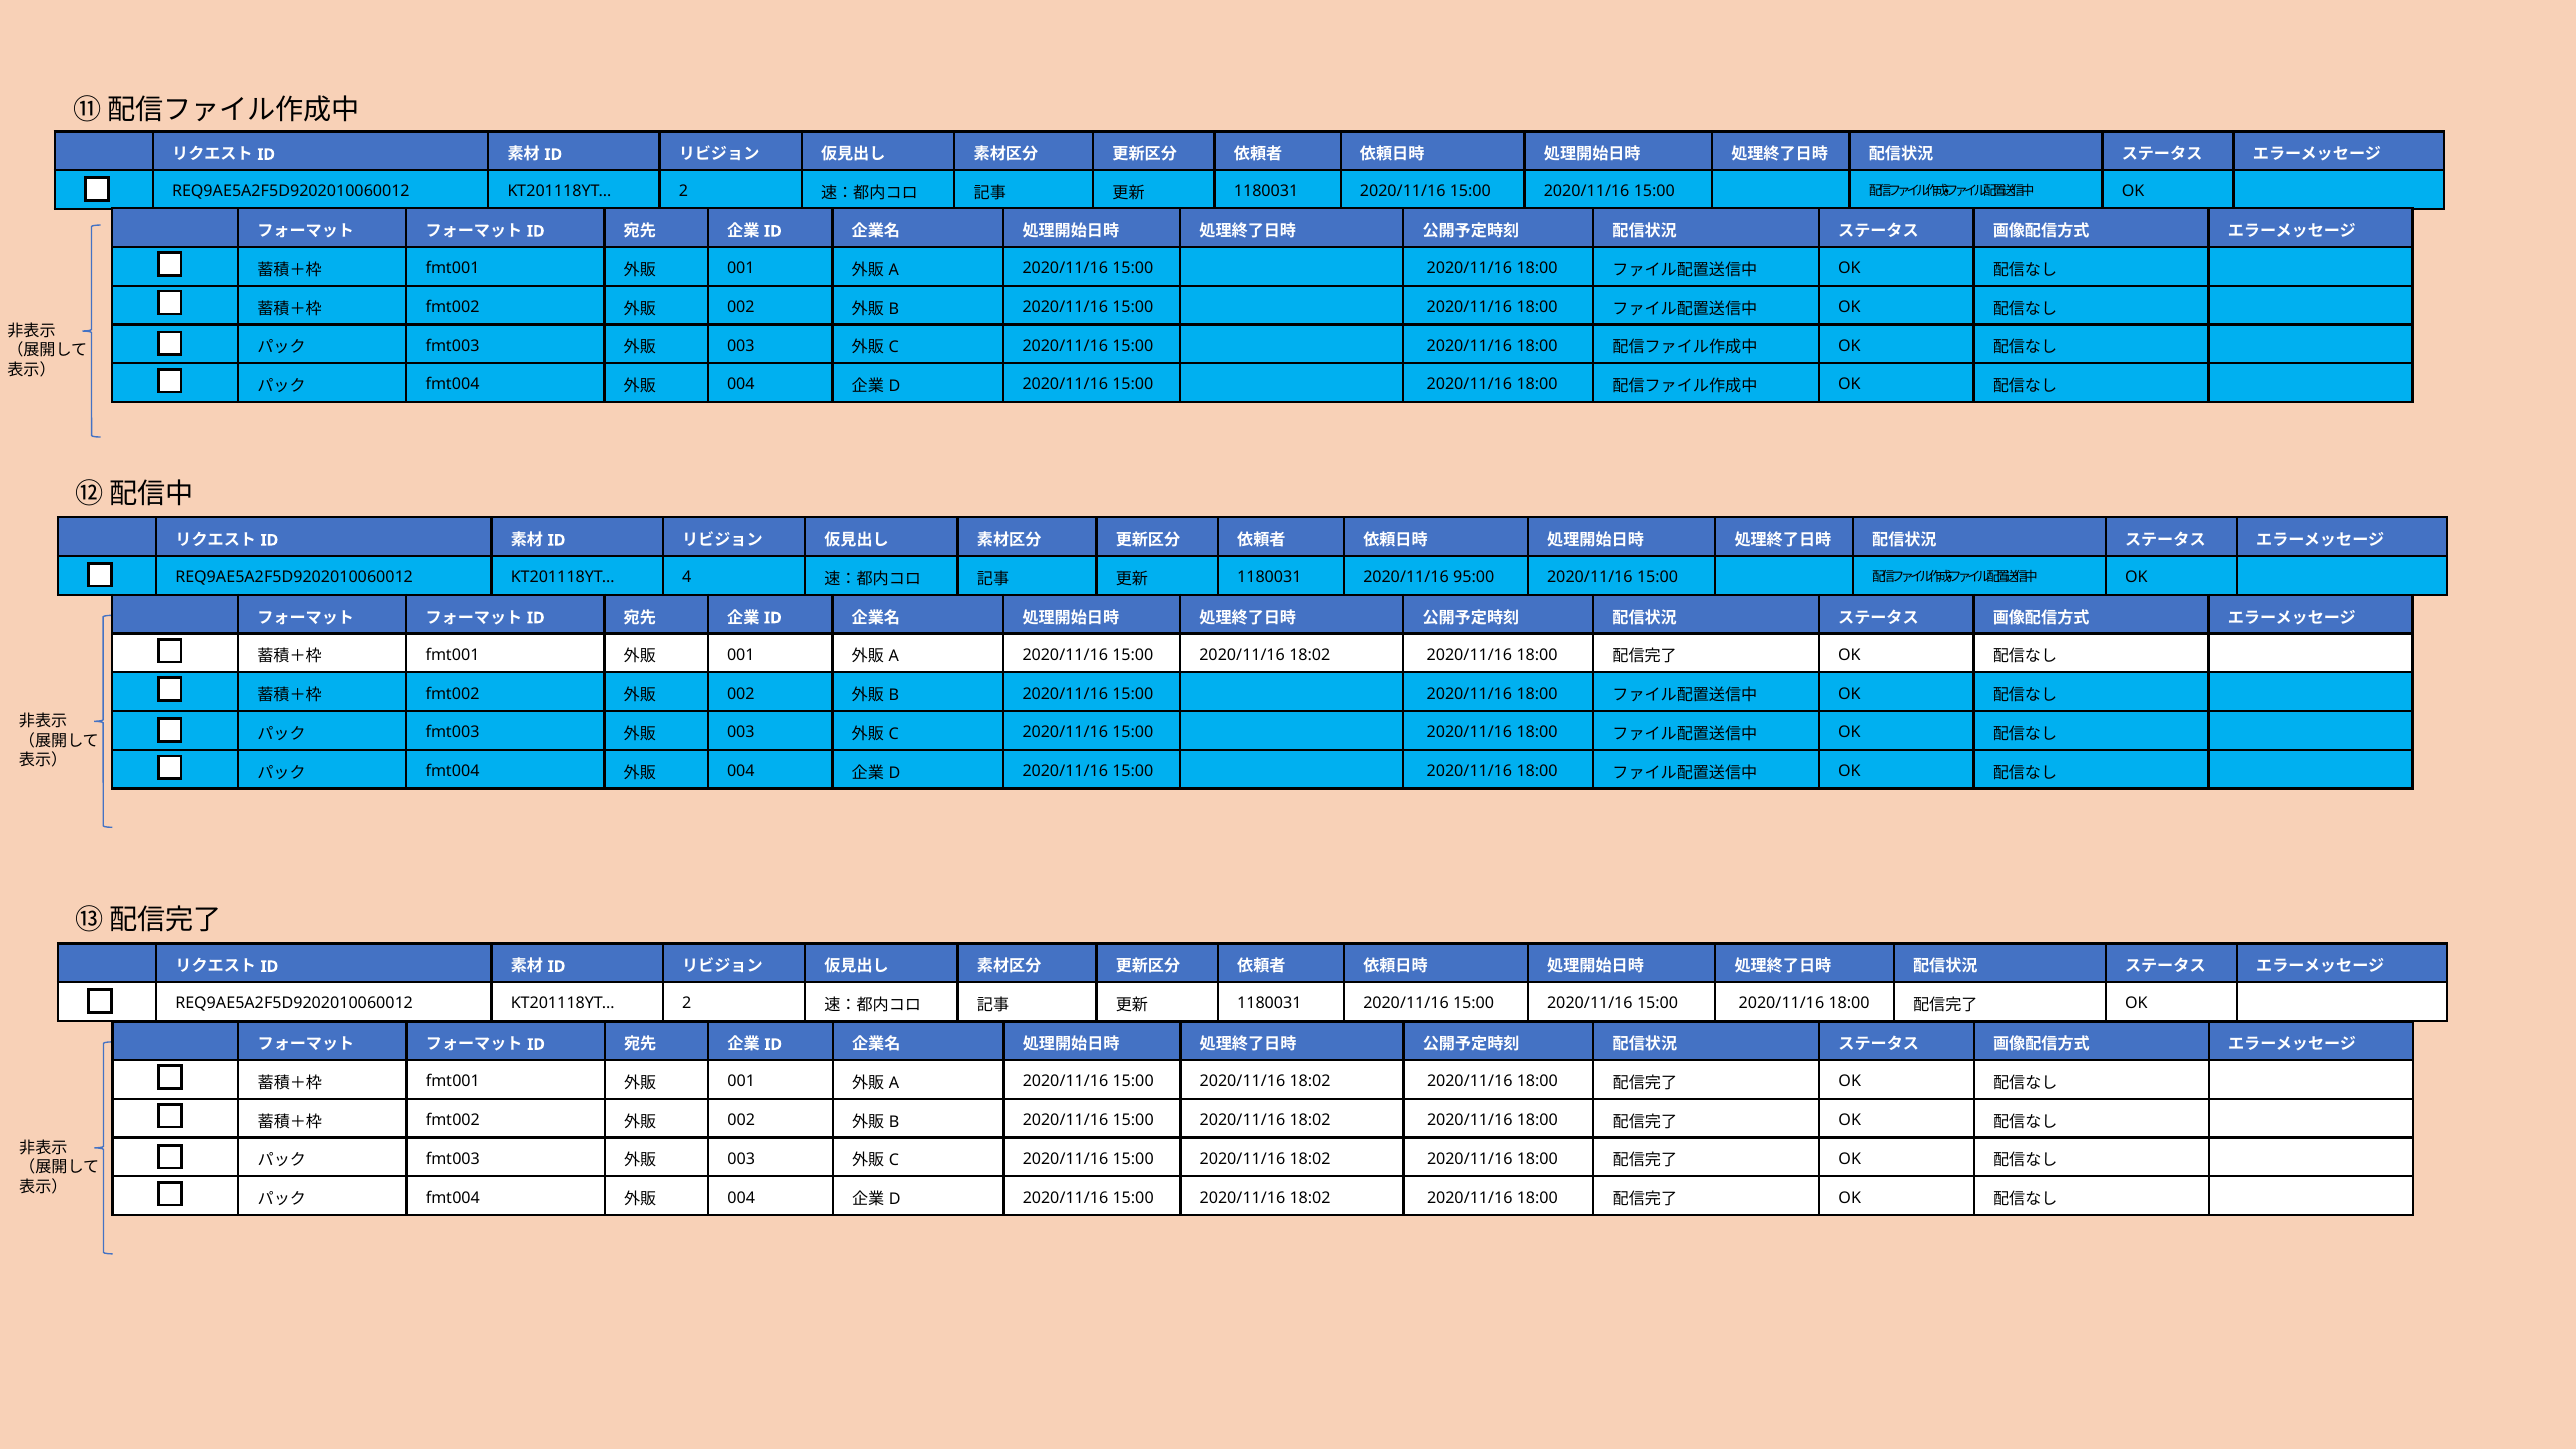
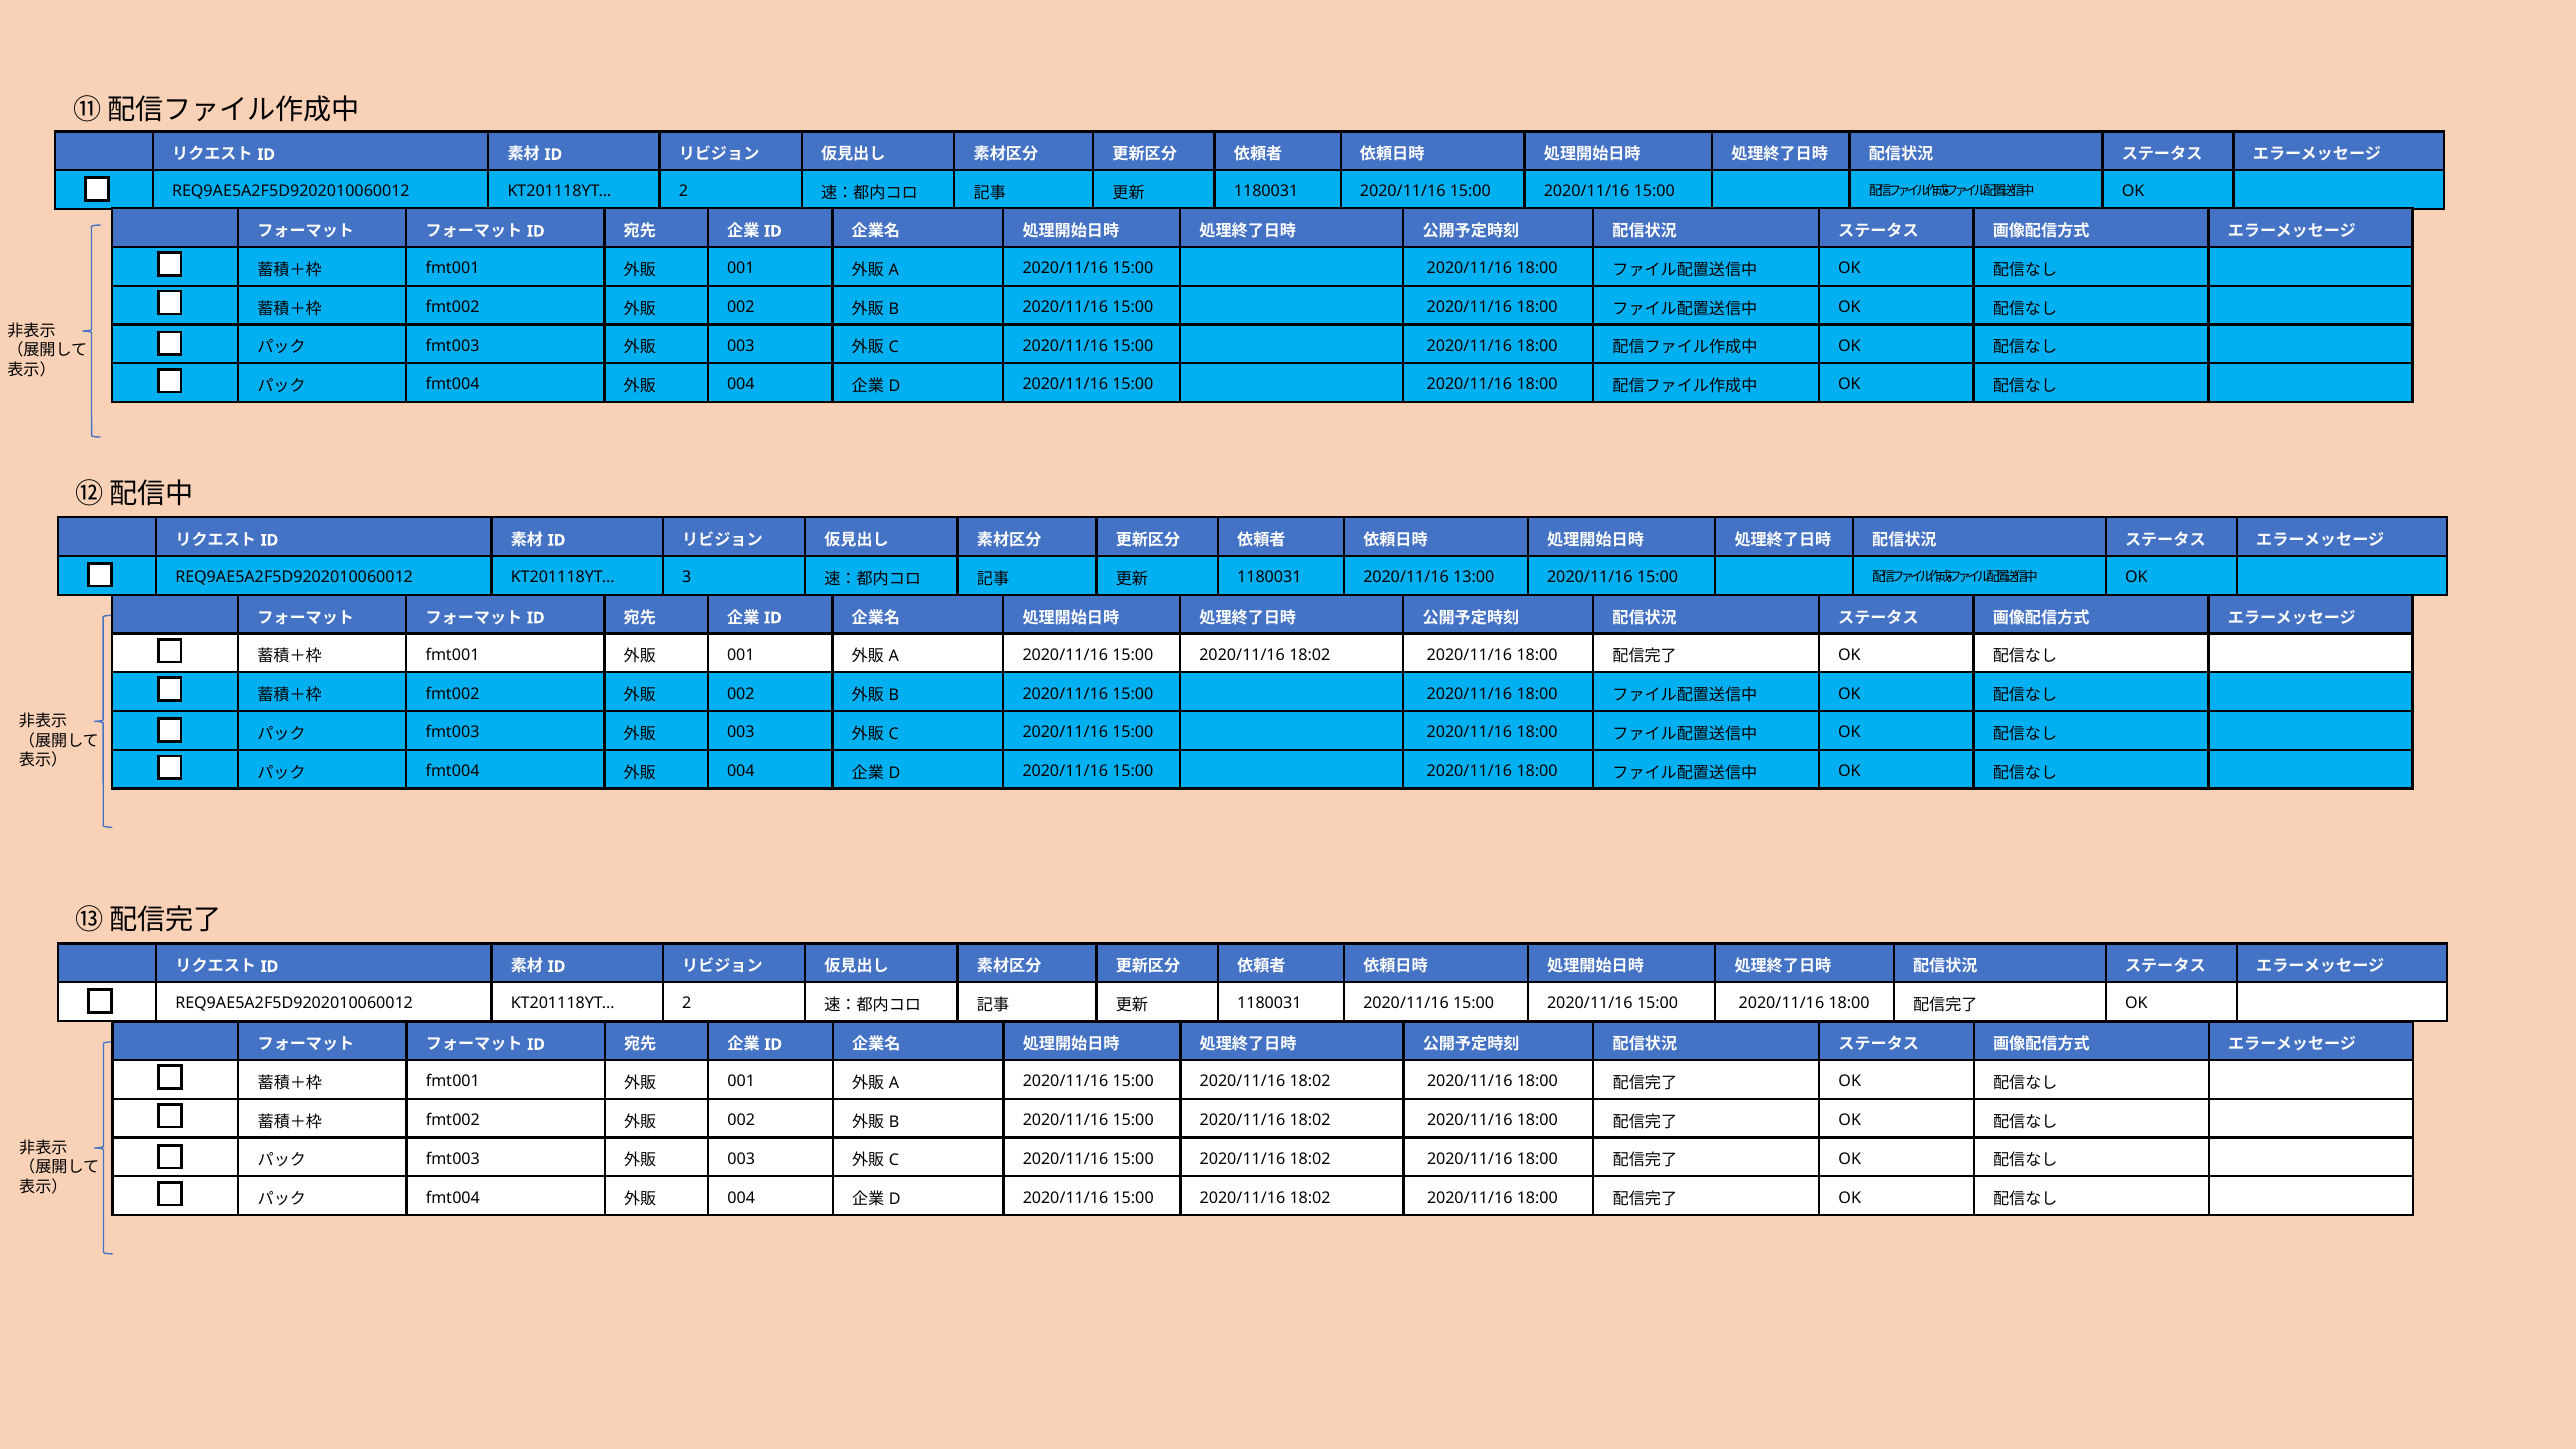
4: 4 -> 3
95:00: 95:00 -> 13:00
